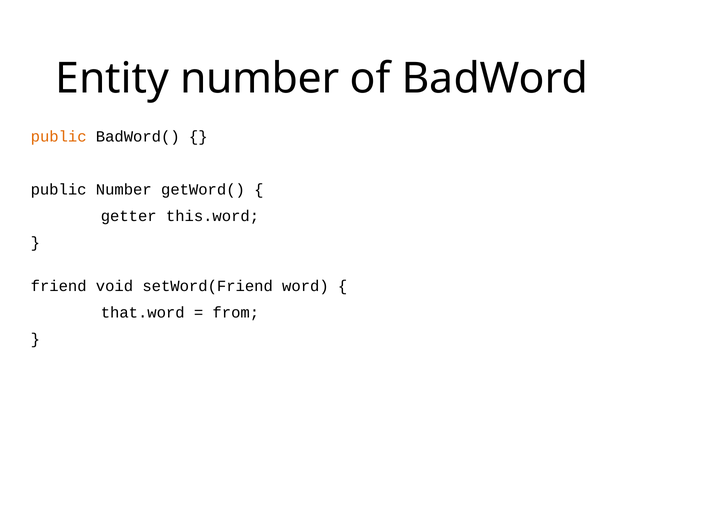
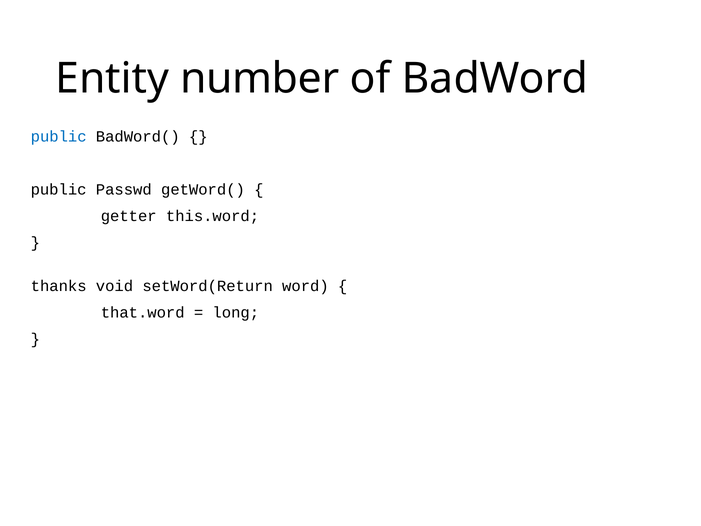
public at (59, 136) colour: orange -> blue
public Number: Number -> Passwd
friend: friend -> thanks
setWord(Friend: setWord(Friend -> setWord(Return
from: from -> long
